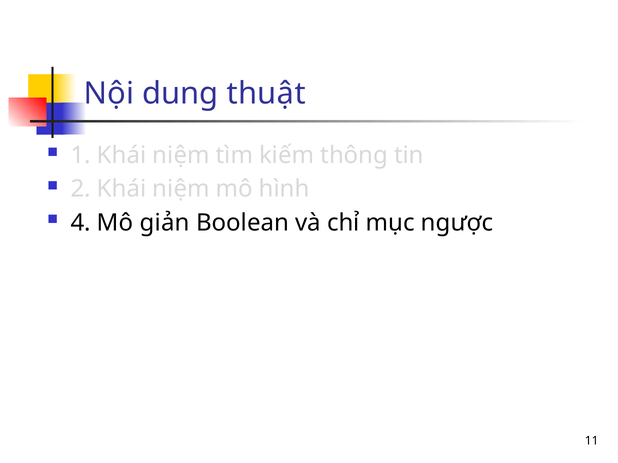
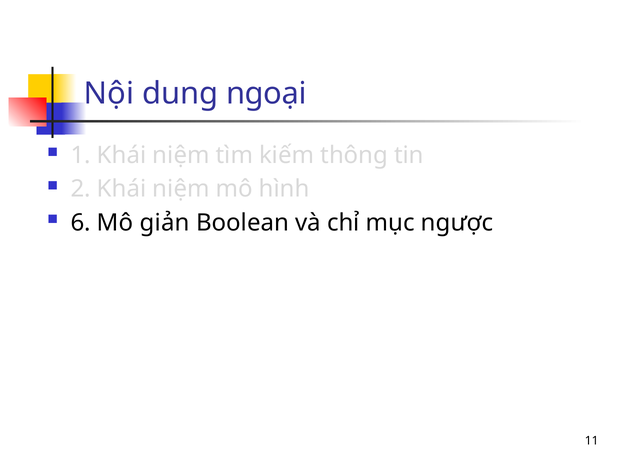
thuật: thuật -> ngoại
4: 4 -> 6
